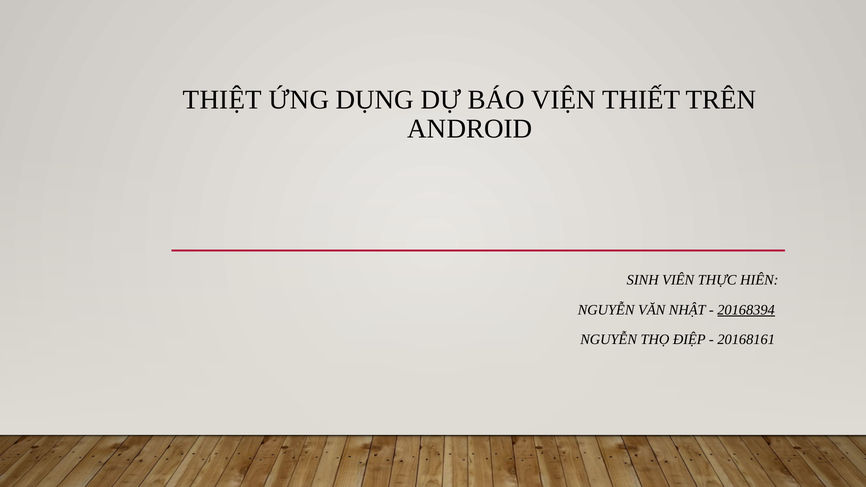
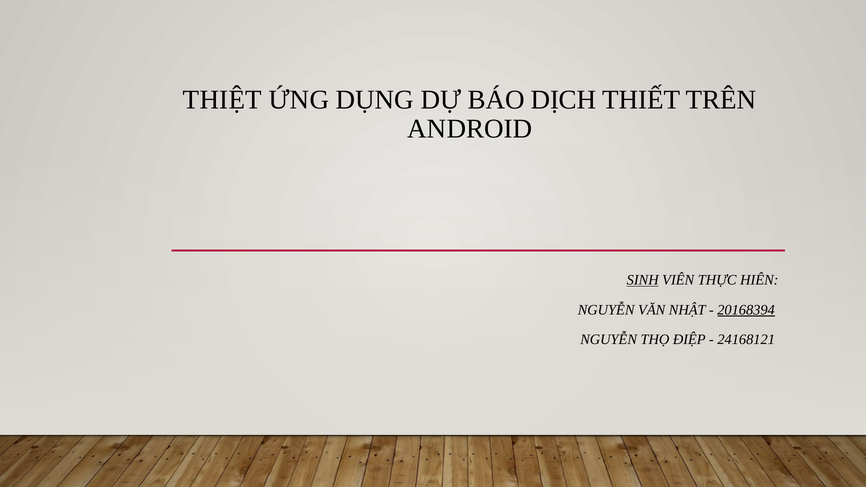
VIỆN: VIỆN -> DỊCH
SINH underline: none -> present
20168161: 20168161 -> 24168121
